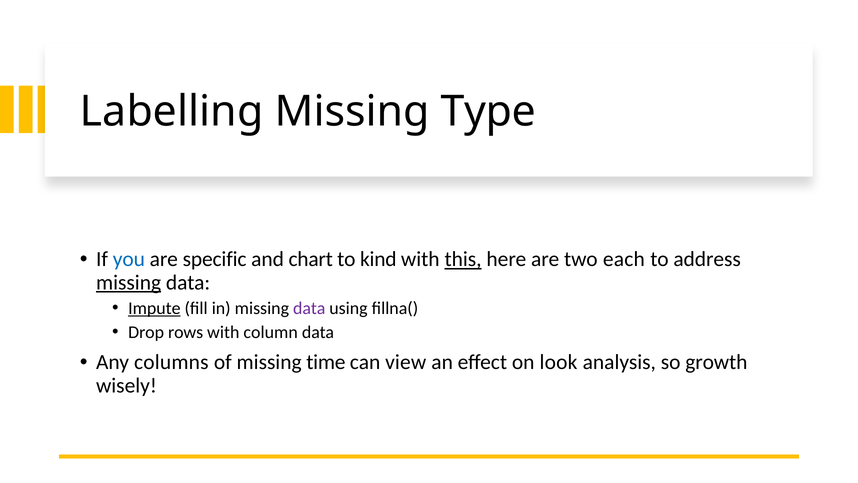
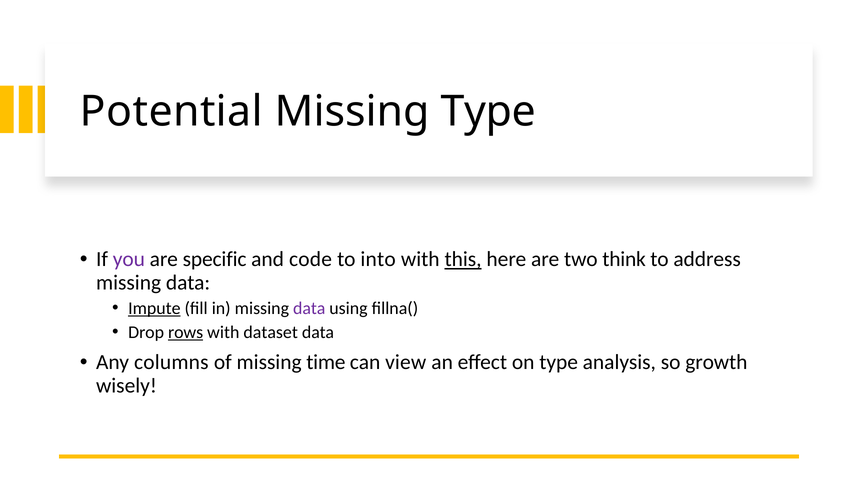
Labelling: Labelling -> Potential
you colour: blue -> purple
chart: chart -> code
kind: kind -> into
each: each -> think
missing at (129, 282) underline: present -> none
rows underline: none -> present
column: column -> dataset
on look: look -> type
